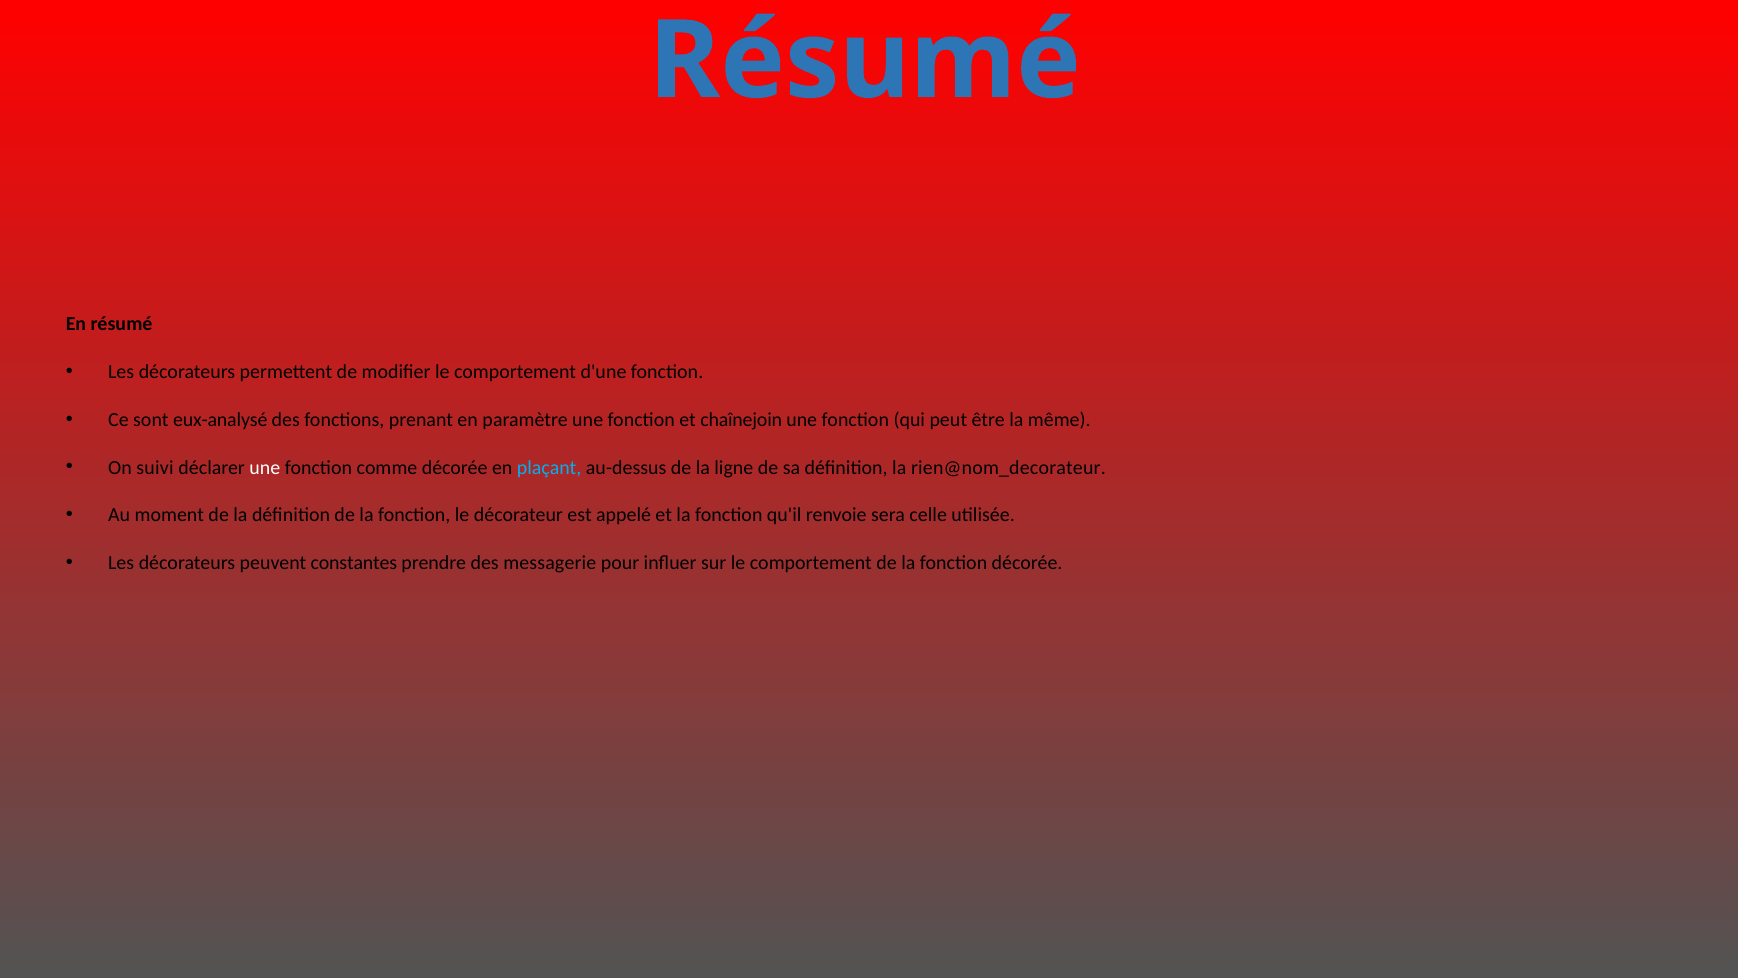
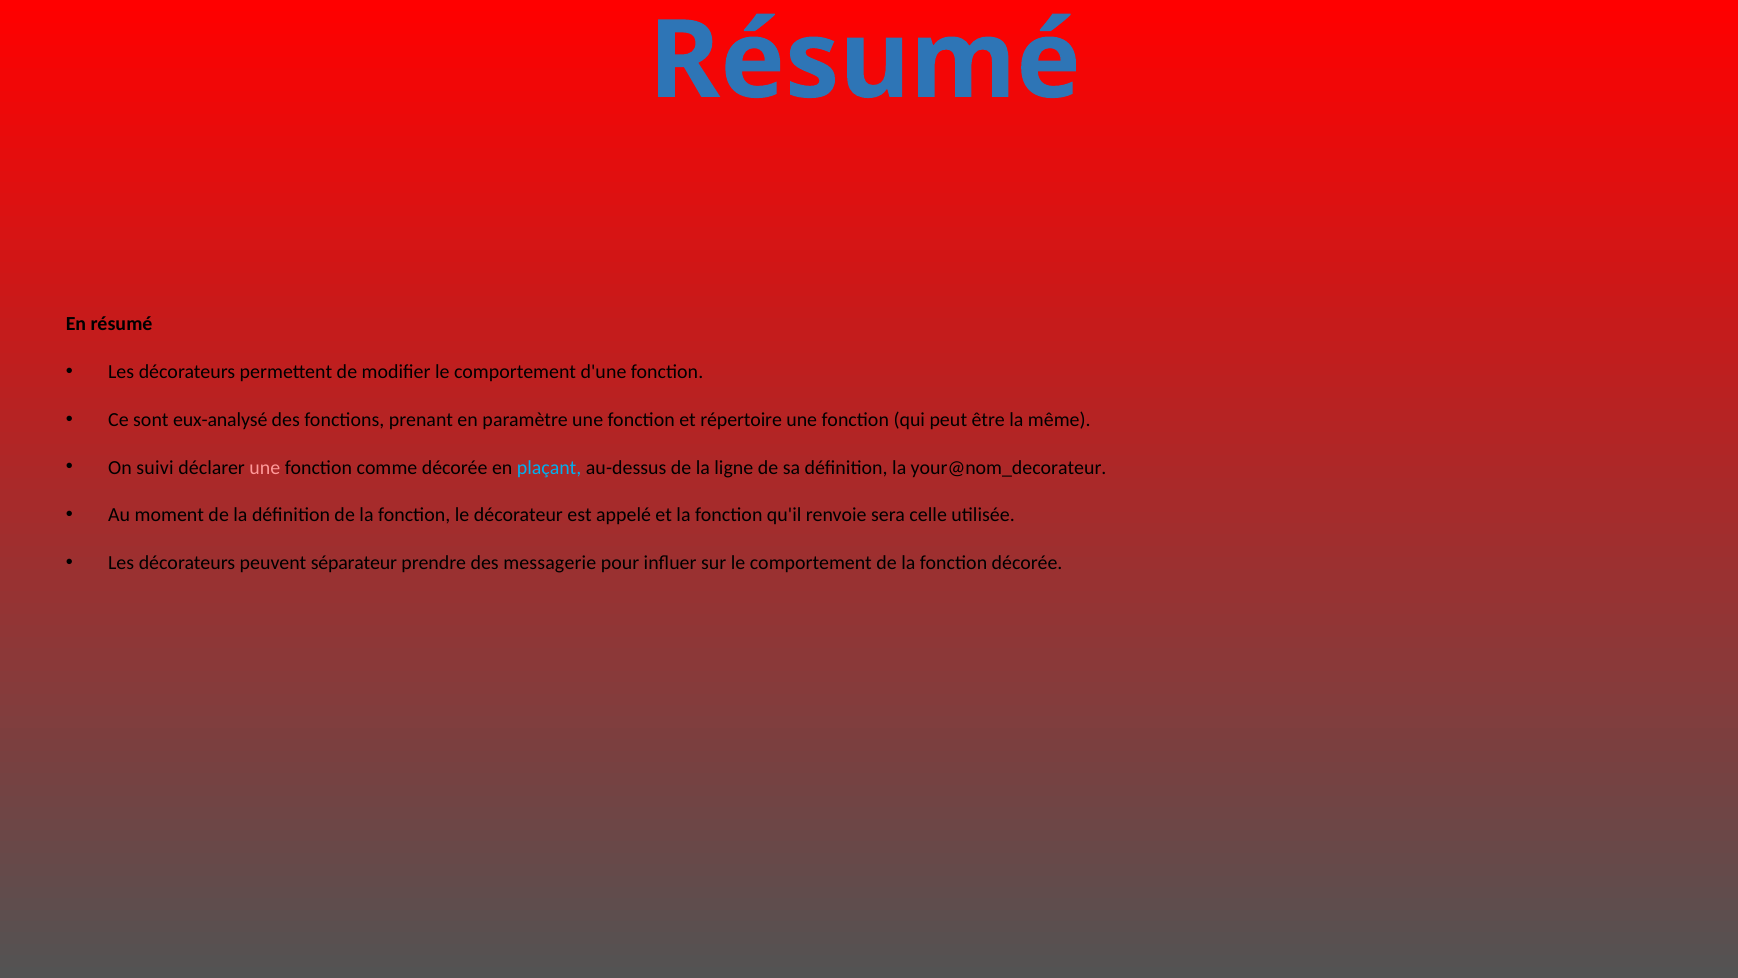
chaînejoin: chaînejoin -> répertoire
une at (265, 467) colour: white -> pink
rien@nom_decorateur: rien@nom_decorateur -> your@nom_decorateur
constantes: constantes -> séparateur
